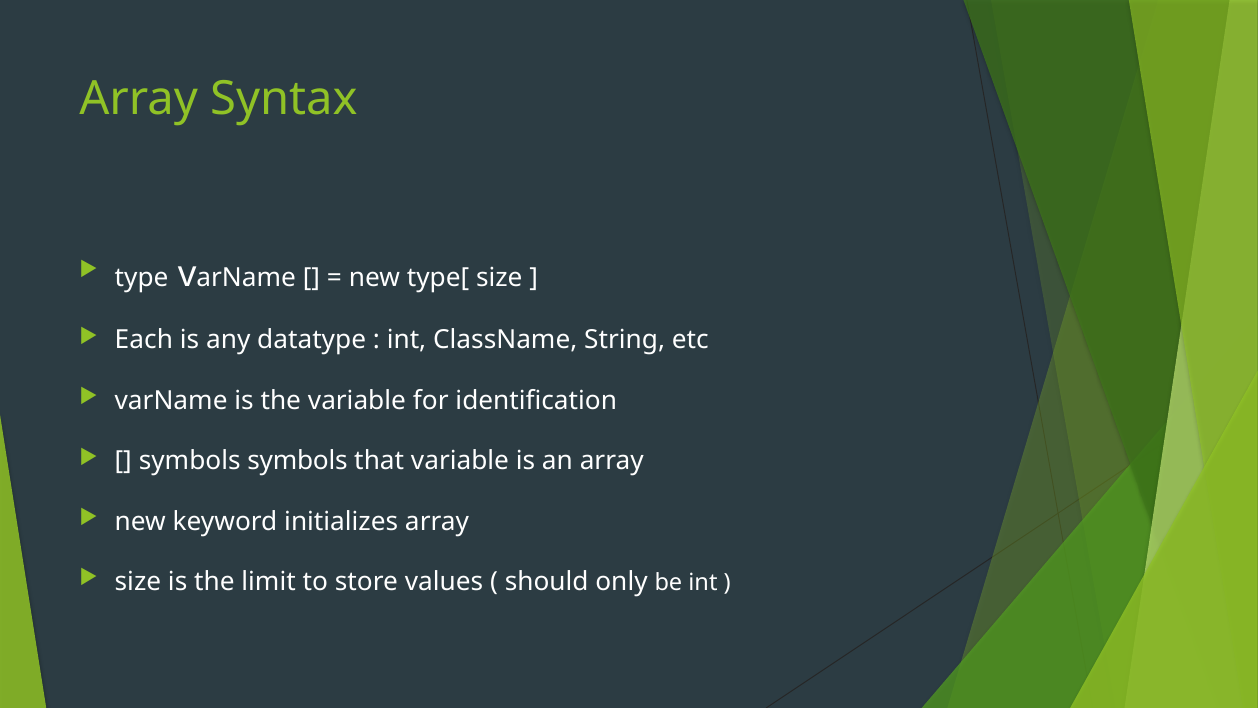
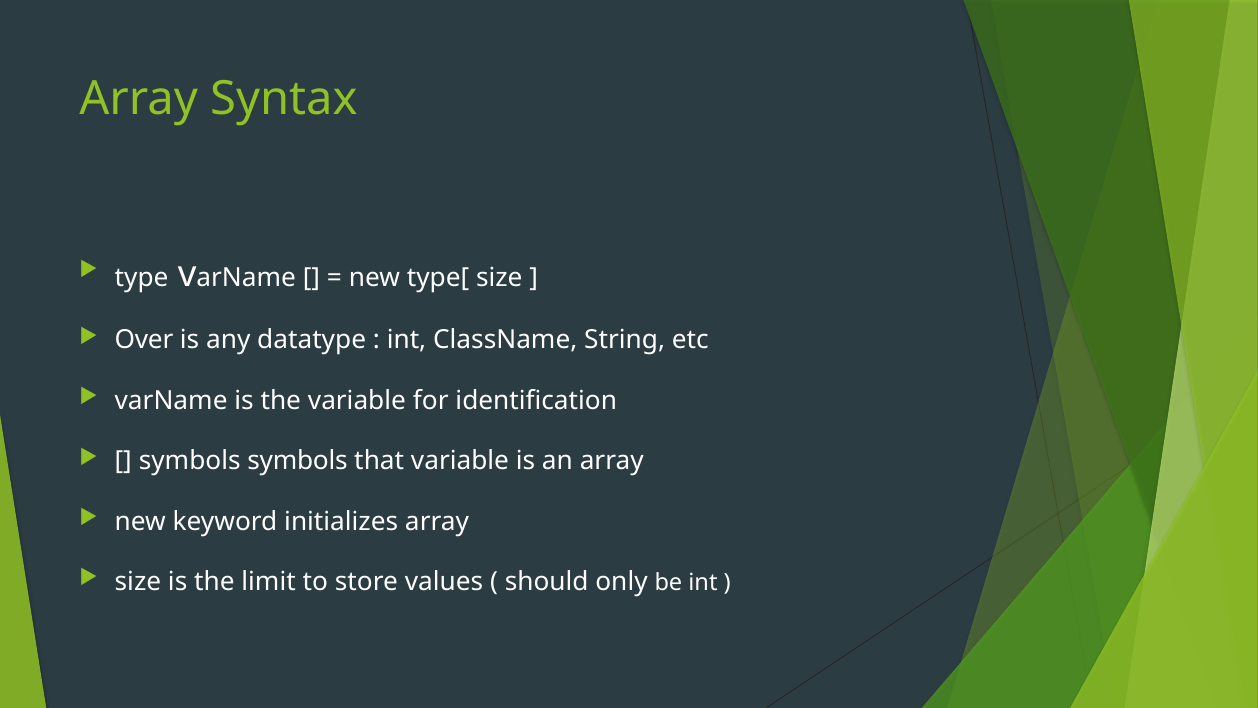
Each: Each -> Over
